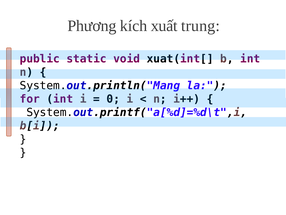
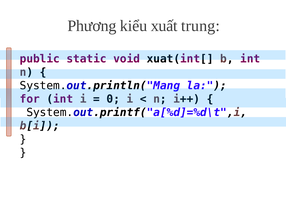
kích: kích -> kiểu
